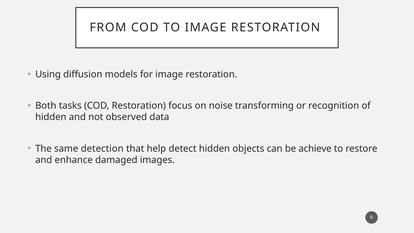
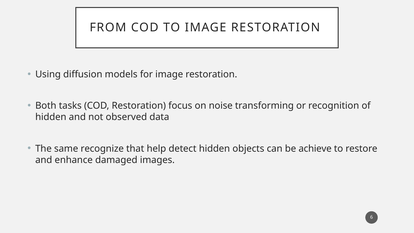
detection: detection -> recognize
